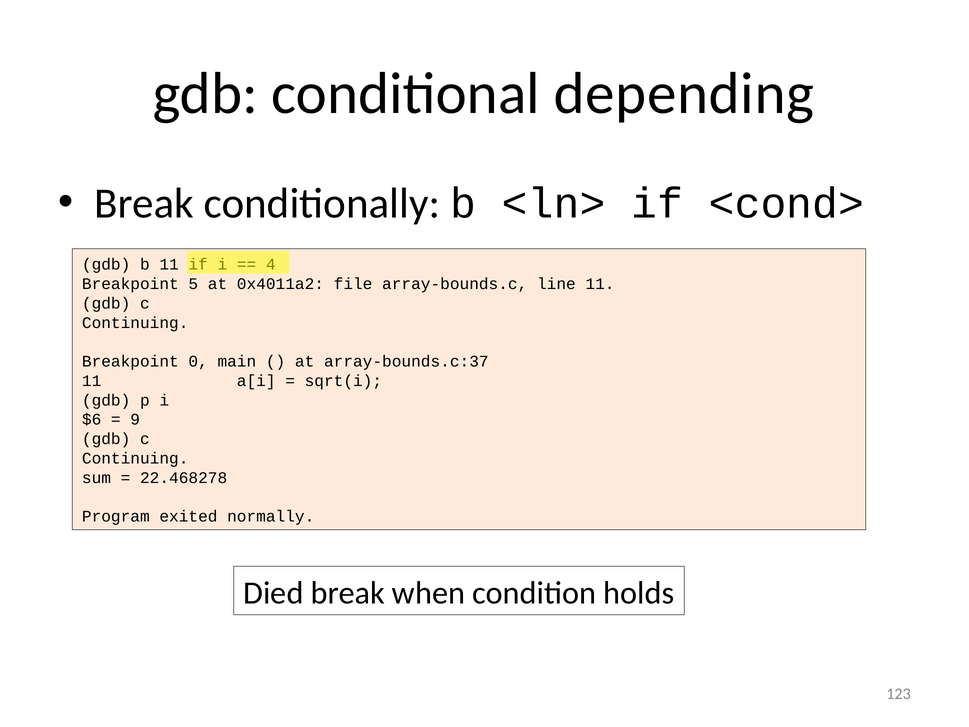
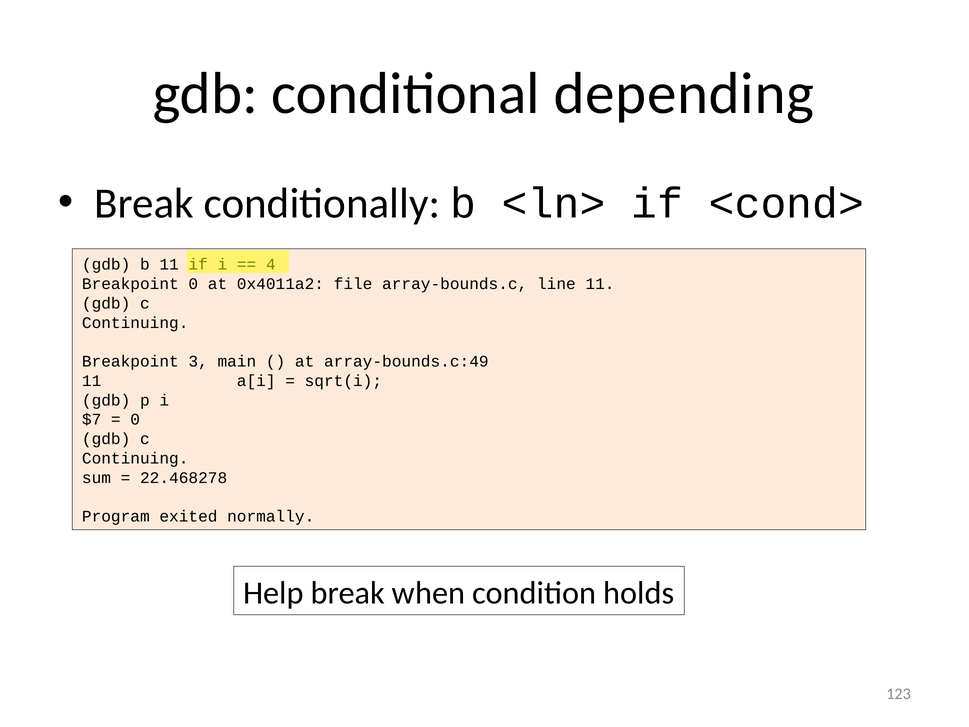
Breakpoint 5: 5 -> 0
0: 0 -> 3
array-bounds.c:37: array-bounds.c:37 -> array-bounds.c:49
$6: $6 -> $7
9 at (135, 420): 9 -> 0
Died: Died -> Help
